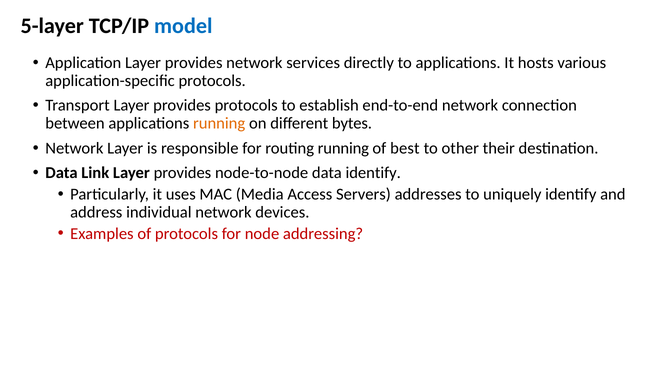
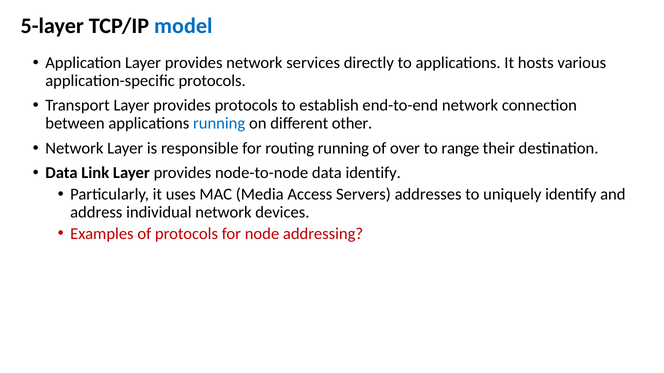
running at (219, 124) colour: orange -> blue
bytes: bytes -> other
best: best -> over
other: other -> range
